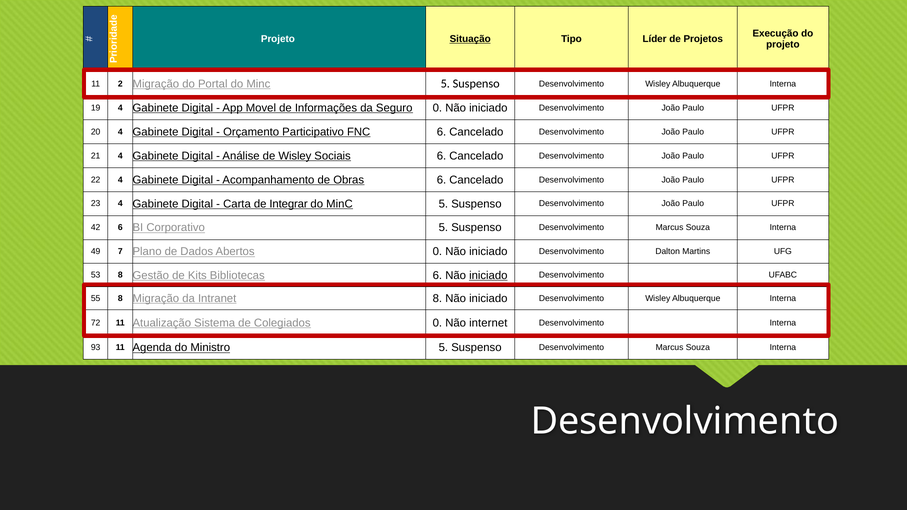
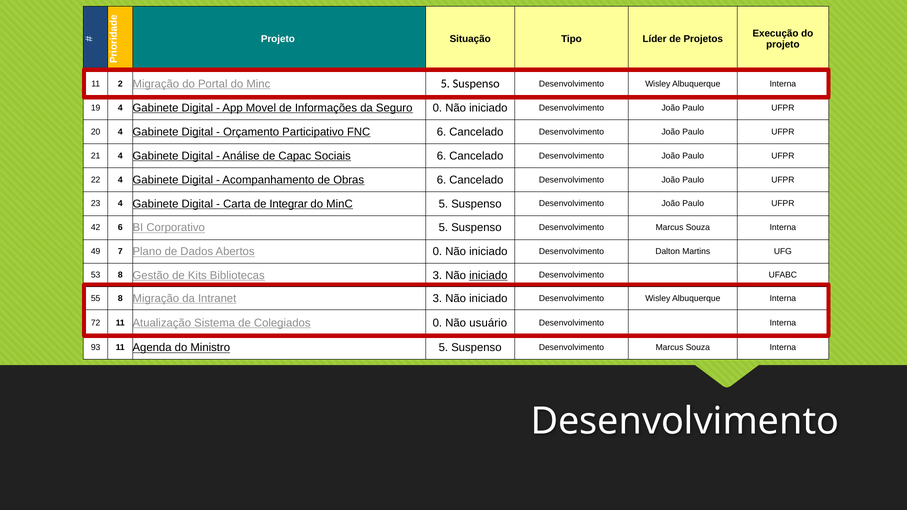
Situação underline: present -> none
de Wisley: Wisley -> Capac
Bibliotecas 6: 6 -> 3
Intranet 8: 8 -> 3
internet: internet -> usuário
